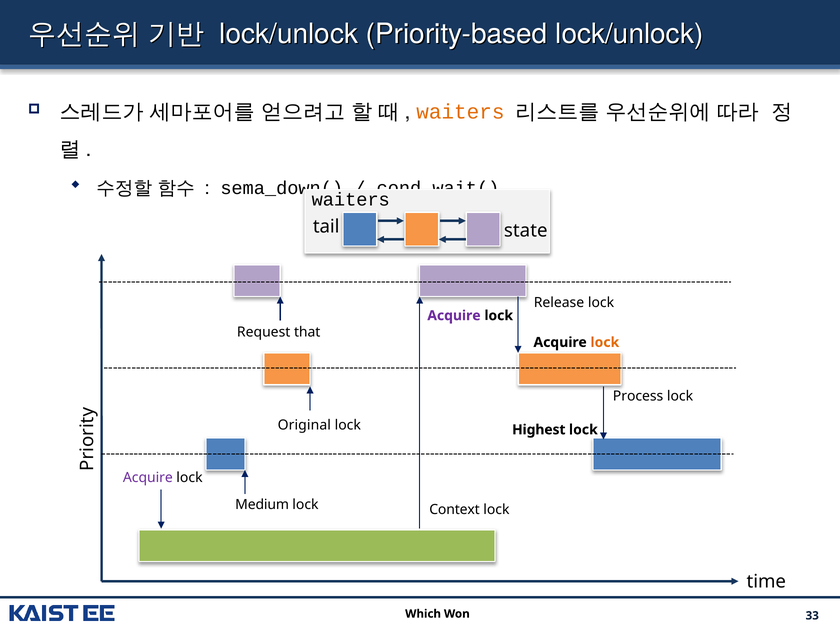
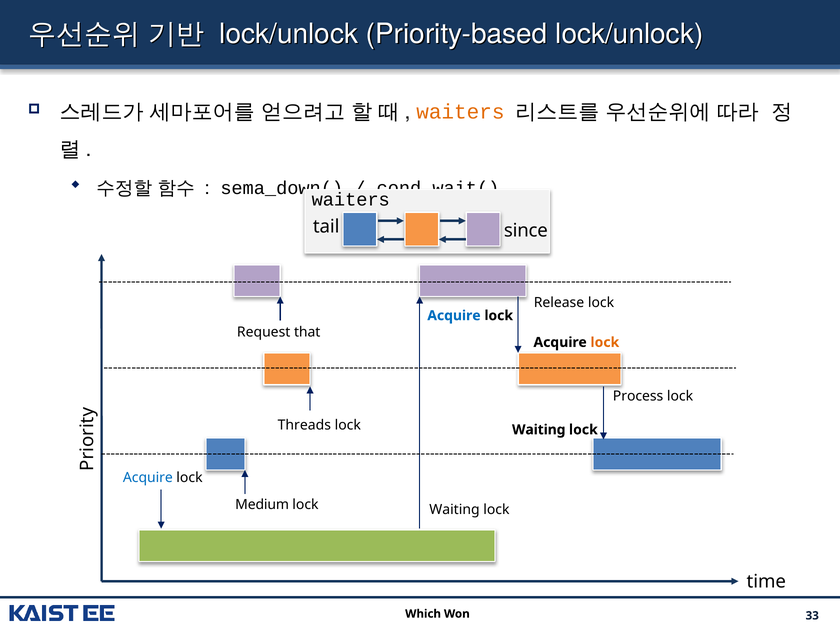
state: state -> since
Acquire at (454, 316) colour: purple -> blue
Original: Original -> Threads
Highest at (539, 430): Highest -> Waiting
Acquire at (148, 477) colour: purple -> blue
Context at (455, 510): Context -> Waiting
